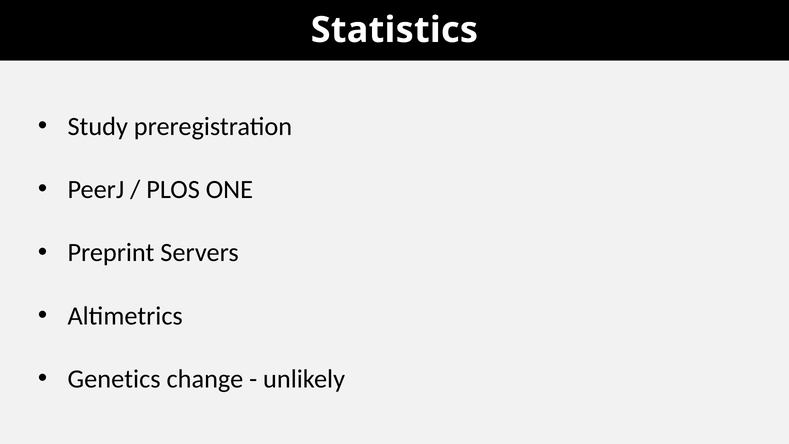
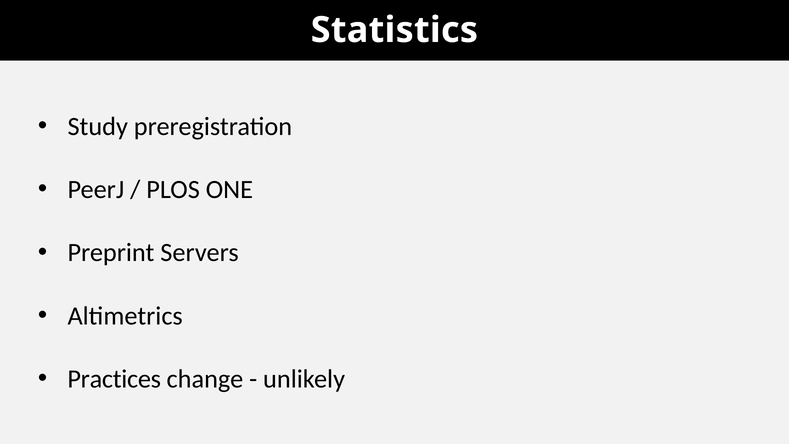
Genetics: Genetics -> Practices
